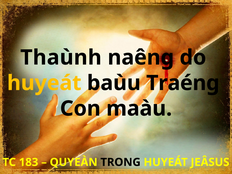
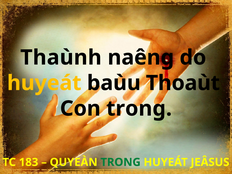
Traéng: Traéng -> Thoaùt
Con maàu: maàu -> trong
TRONG at (121, 162) colour: black -> green
